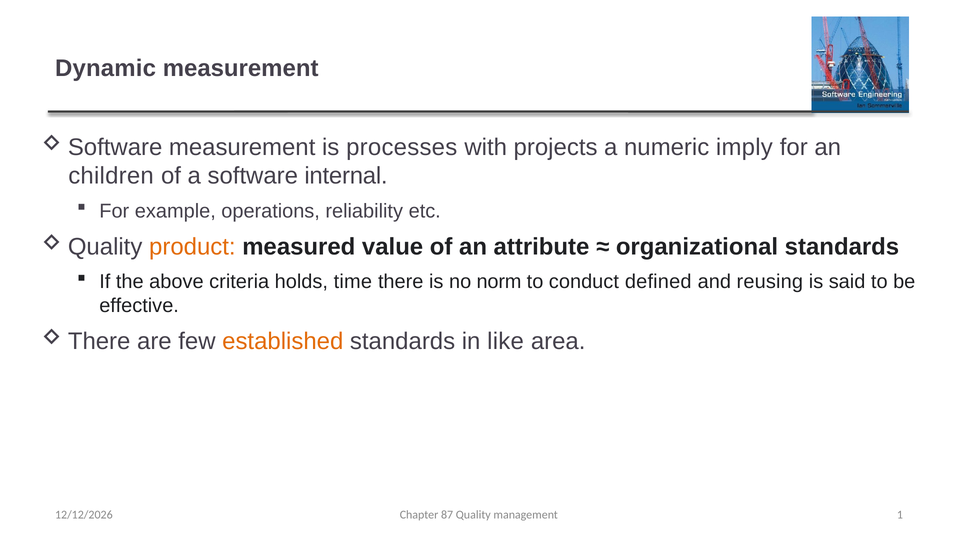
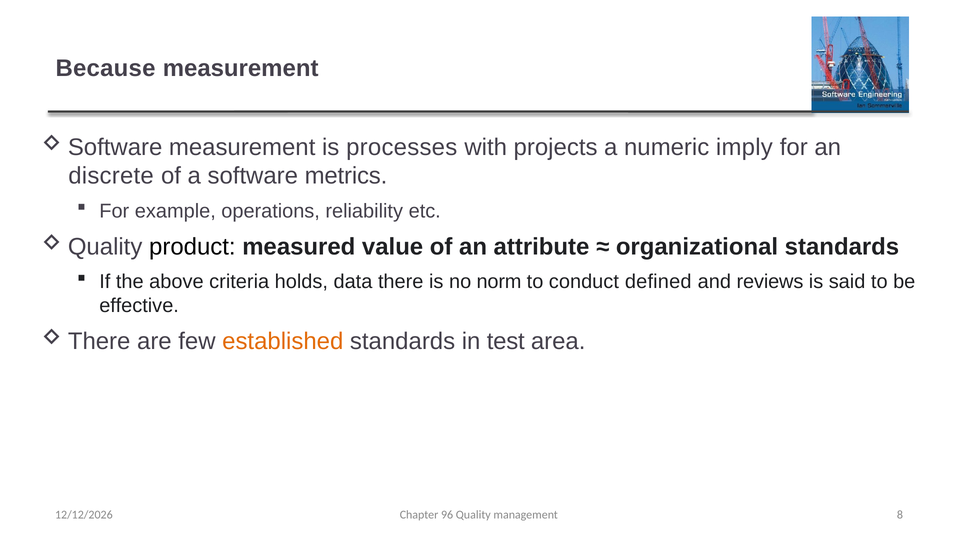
Dynamic: Dynamic -> Because
children: children -> discrete
internal: internal -> metrics
product colour: orange -> black
time: time -> data
reusing: reusing -> reviews
like: like -> test
87: 87 -> 96
1: 1 -> 8
